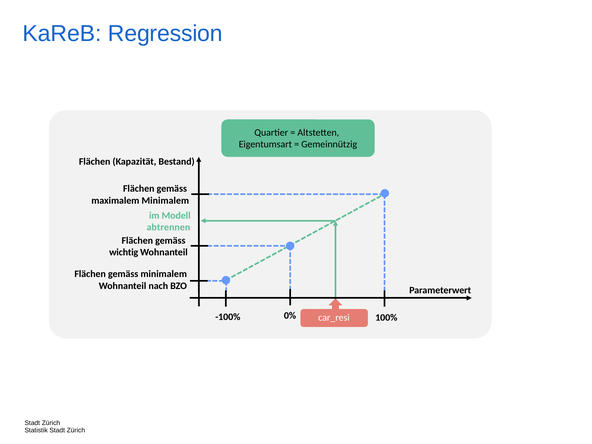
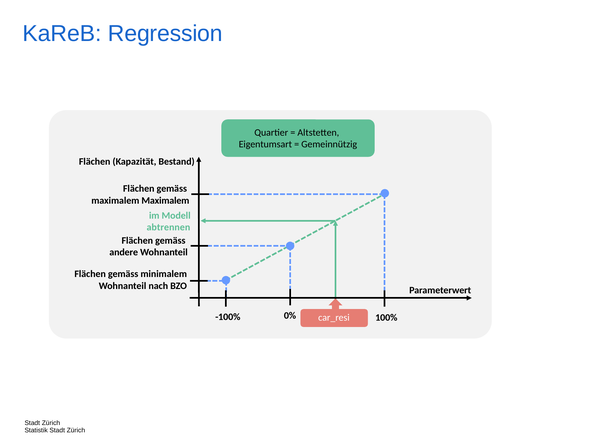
maximalem Minimalem: Minimalem -> Maximalem
wichtig: wichtig -> andere
